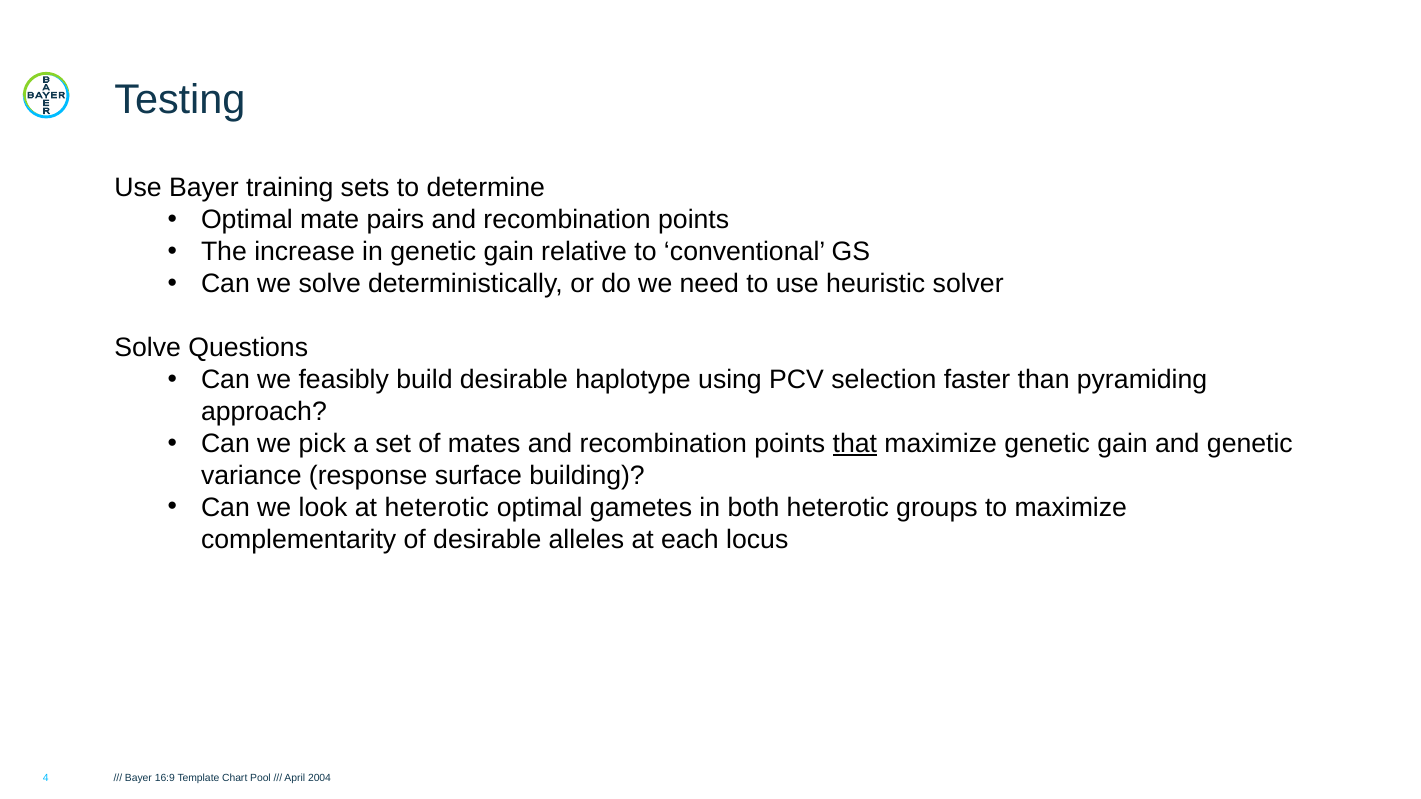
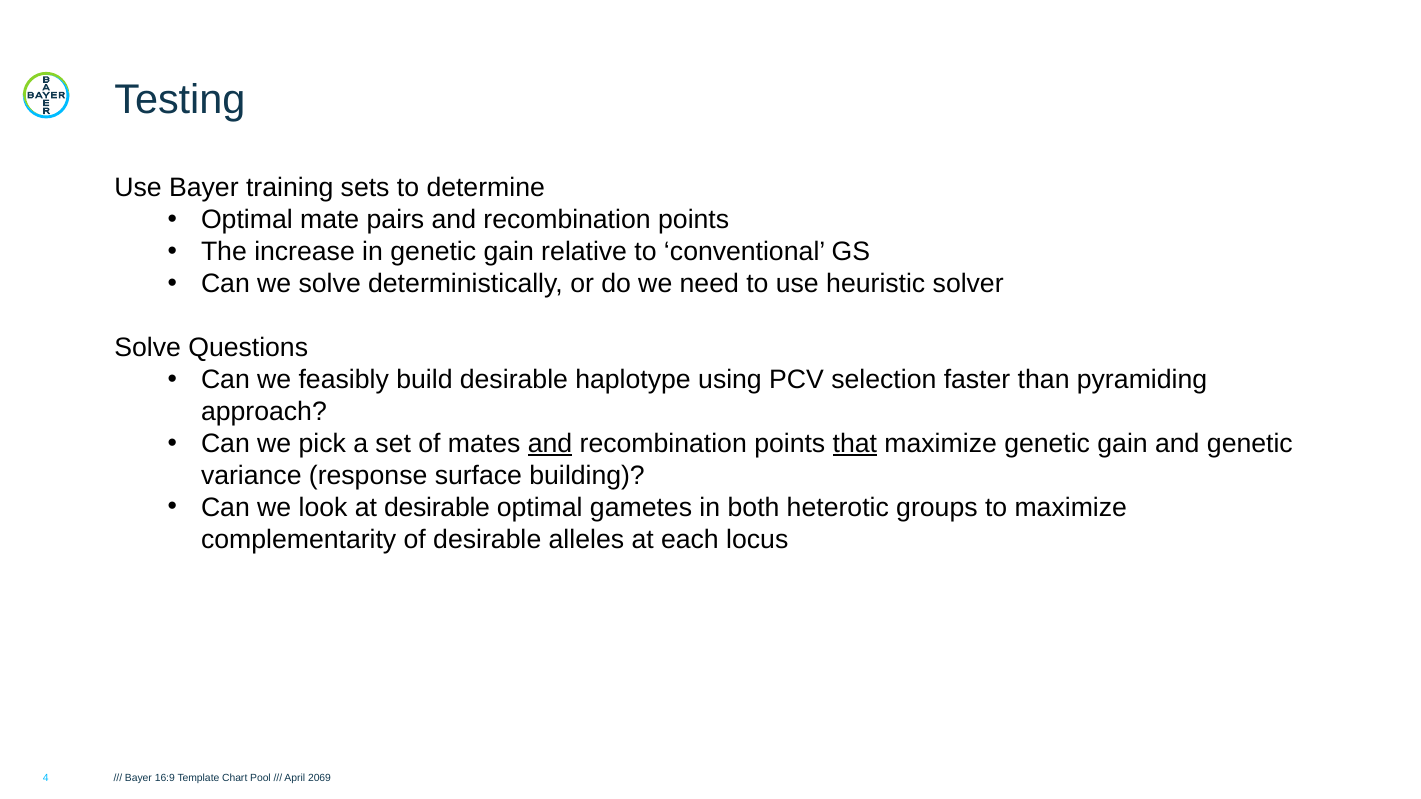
and at (550, 444) underline: none -> present
at heterotic: heterotic -> desirable
2004: 2004 -> 2069
